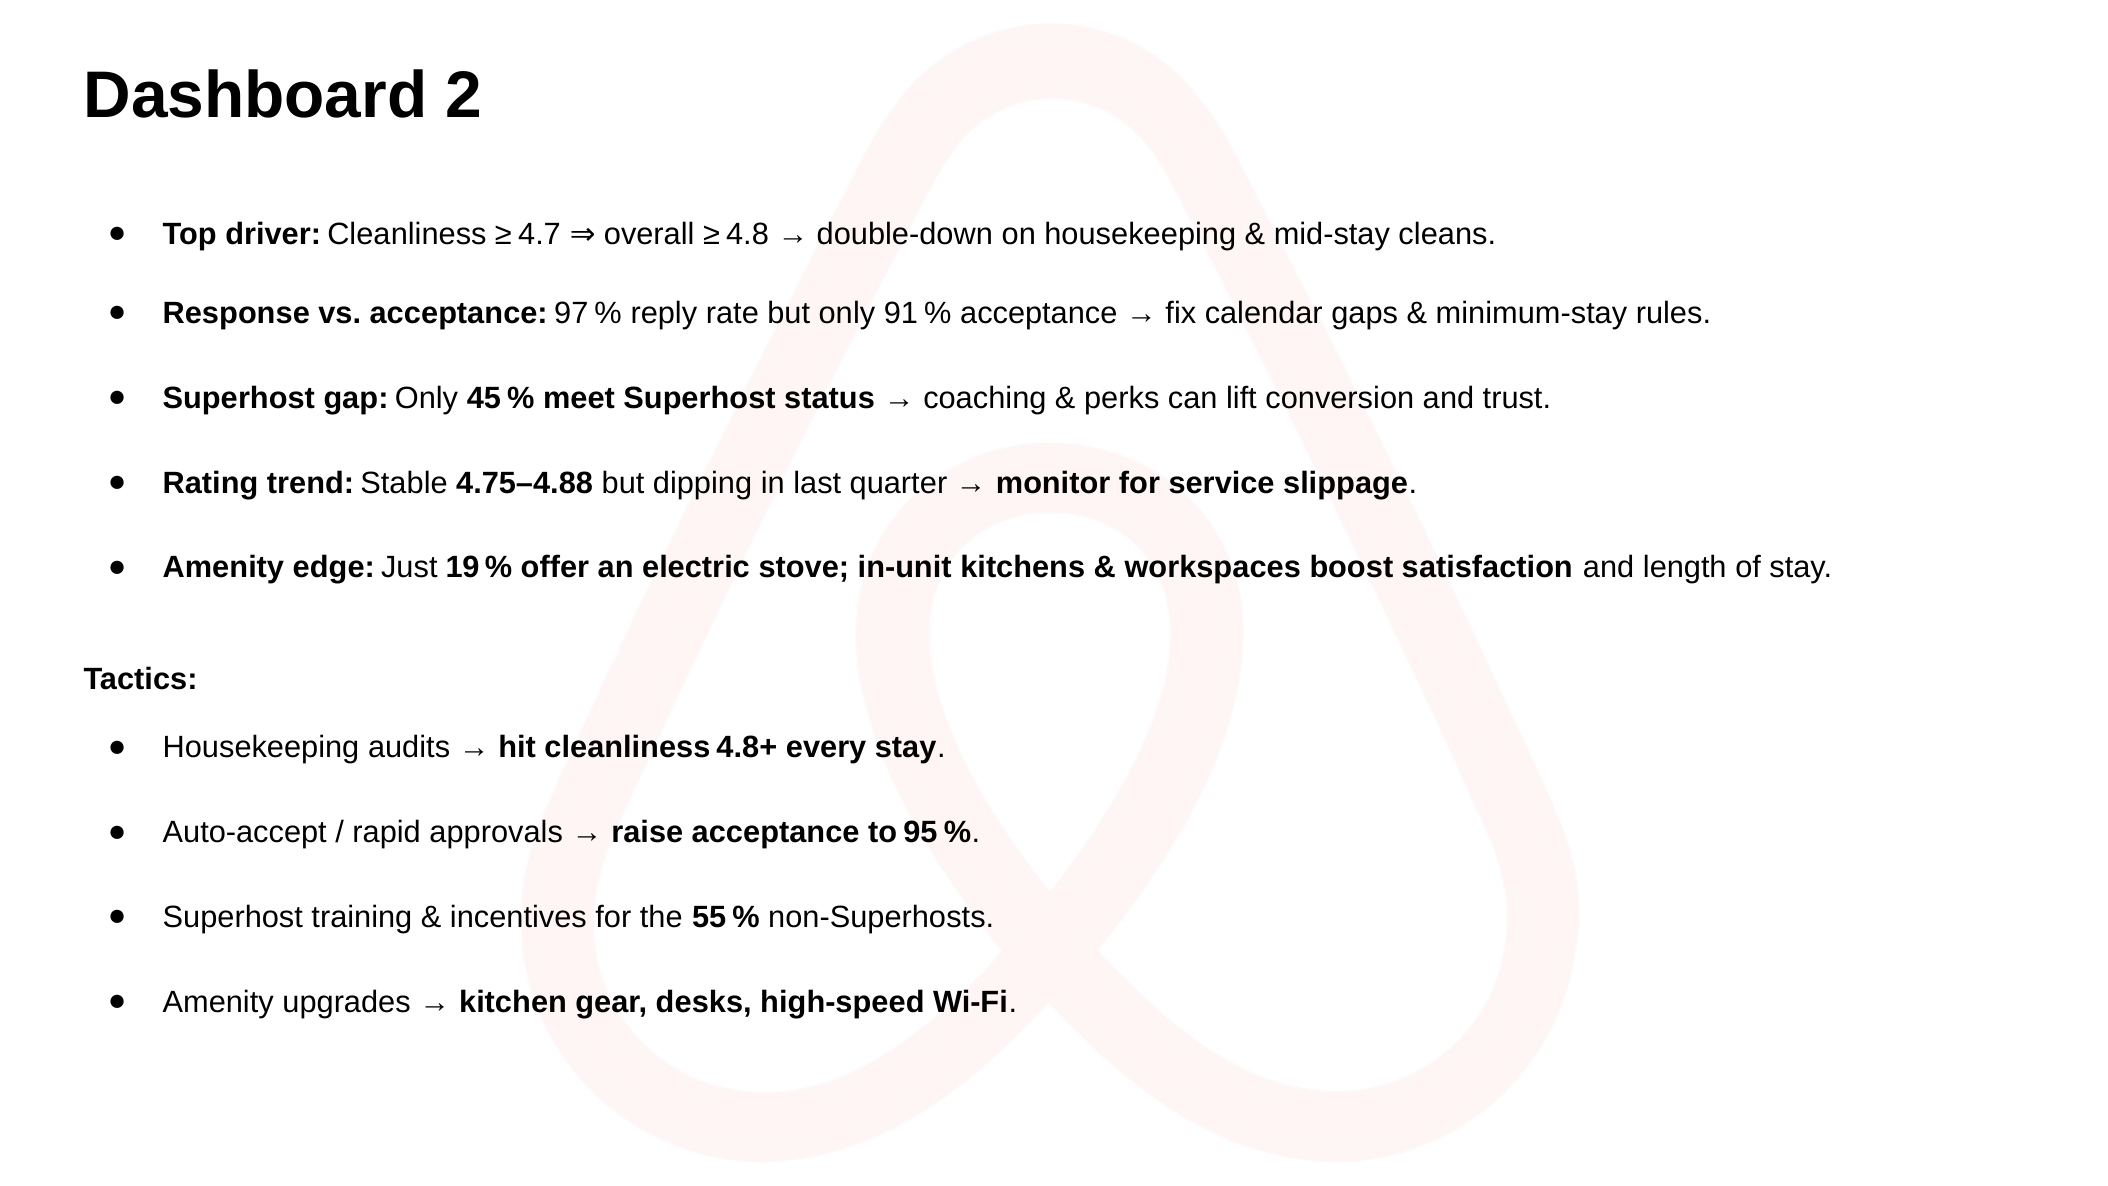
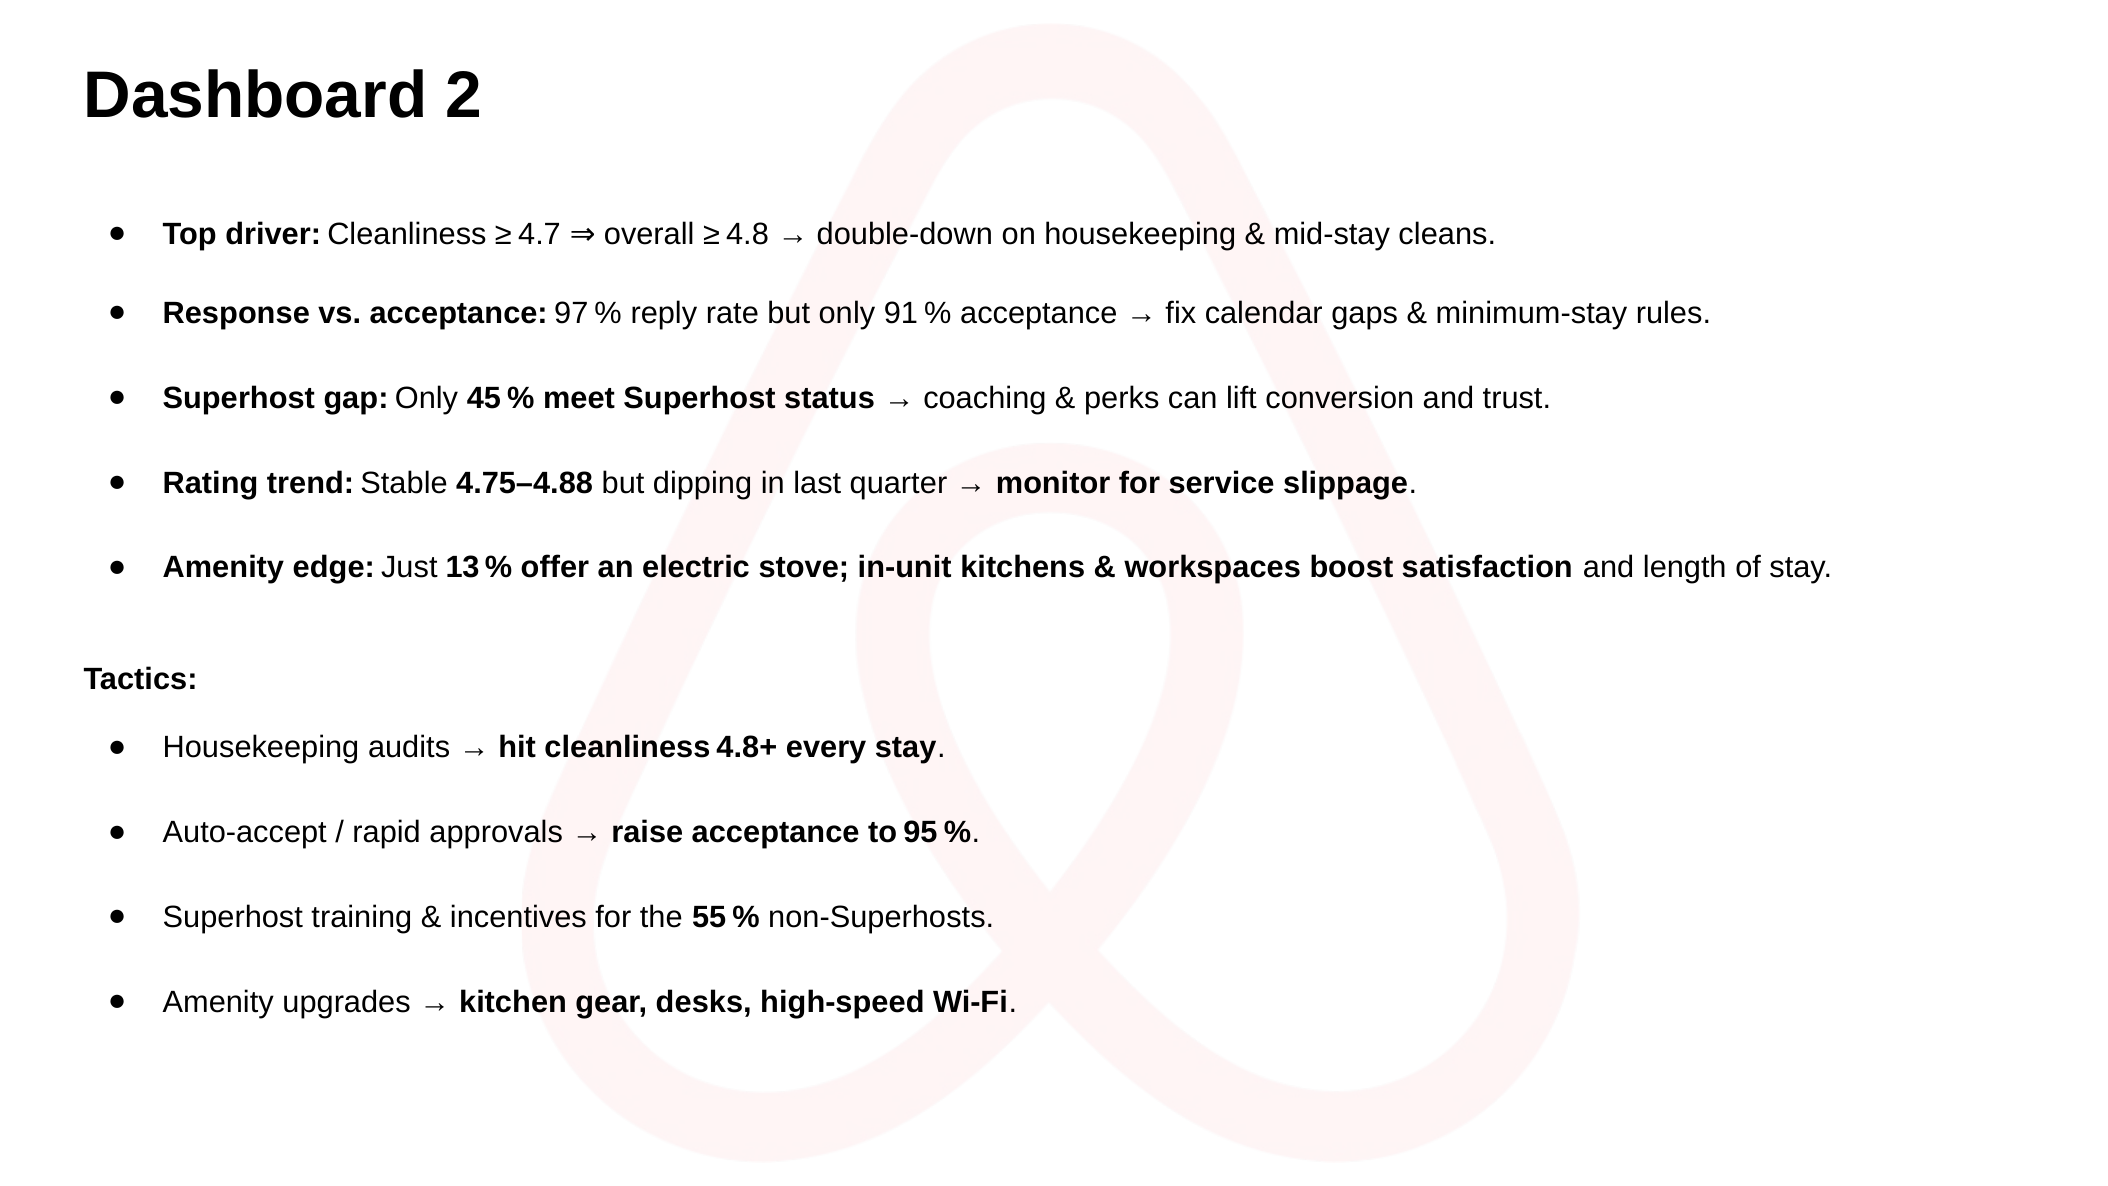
19: 19 -> 13
